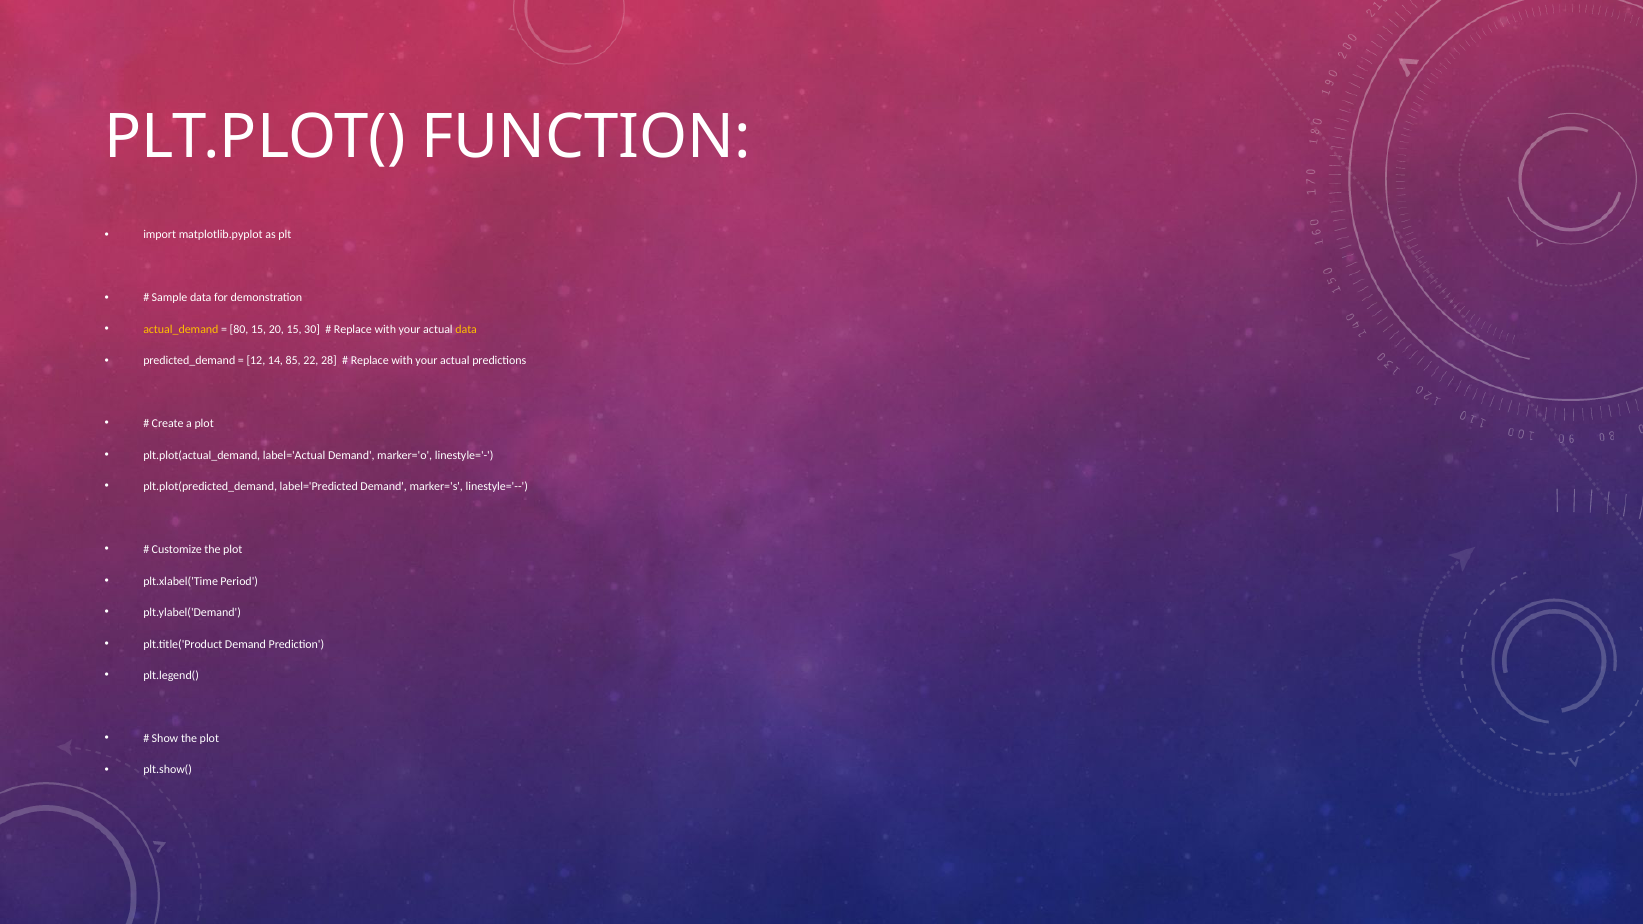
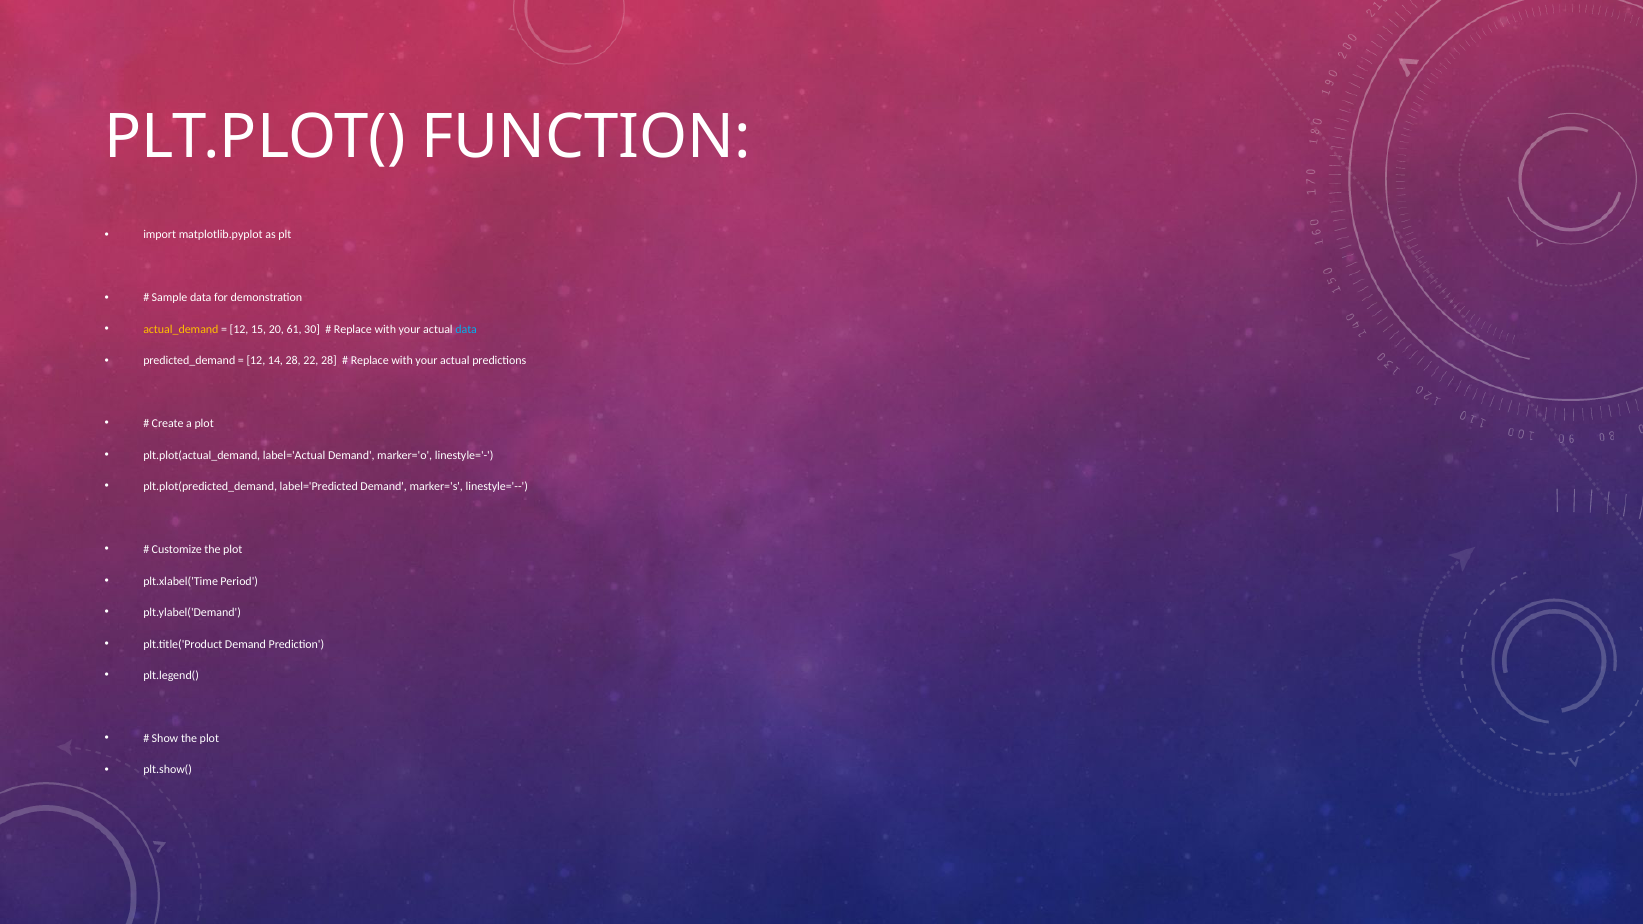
80 at (239, 329): 80 -> 12
20 15: 15 -> 61
data at (466, 329) colour: yellow -> light blue
14 85: 85 -> 28
